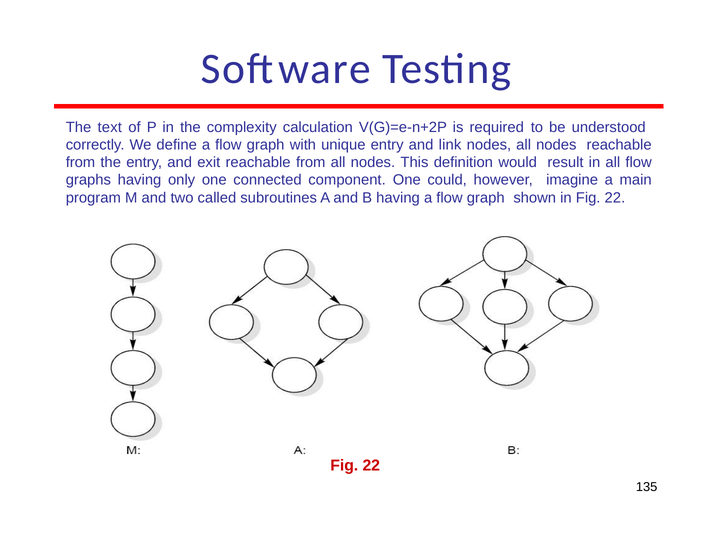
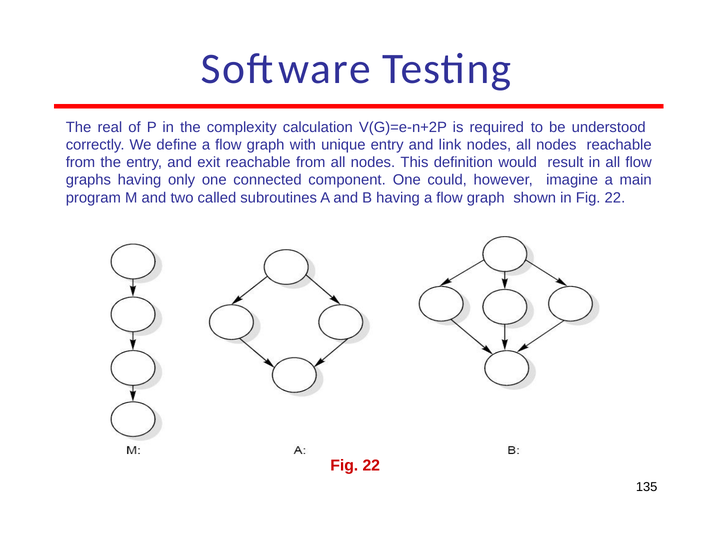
text: text -> real
